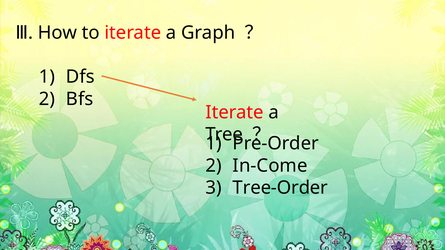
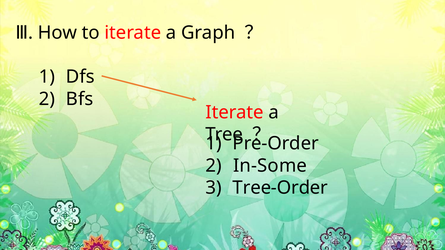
In-Come: In-Come -> In-Some
